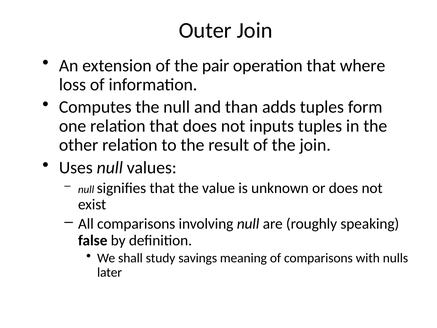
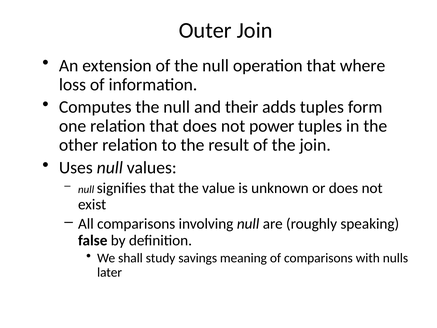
of the pair: pair -> null
than: than -> their
inputs: inputs -> power
